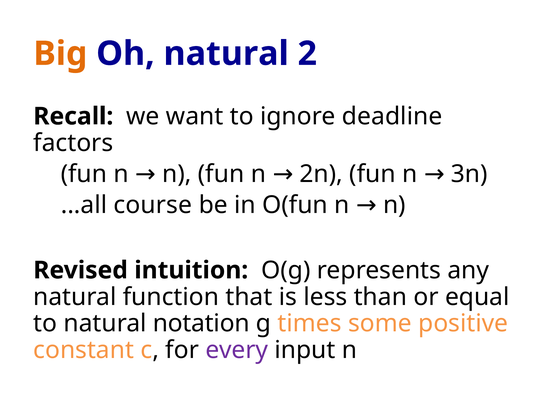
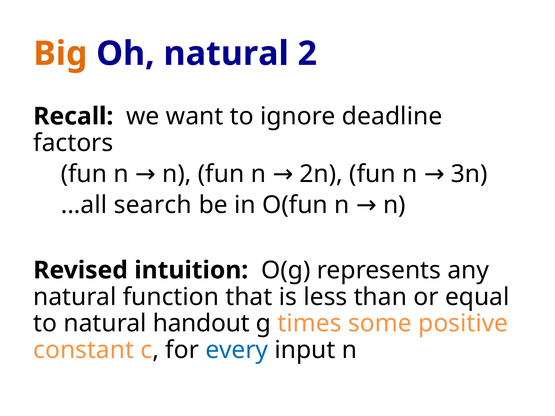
course: course -> search
notation: notation -> handout
every colour: purple -> blue
